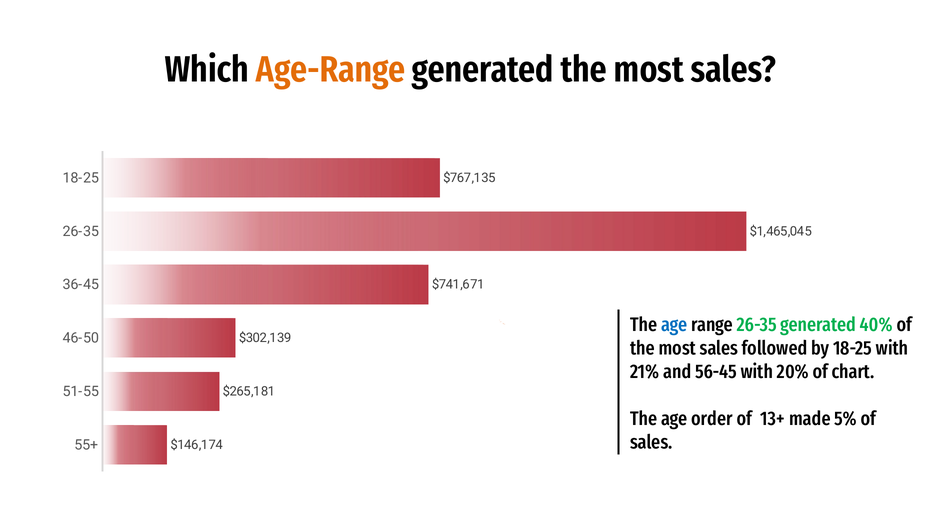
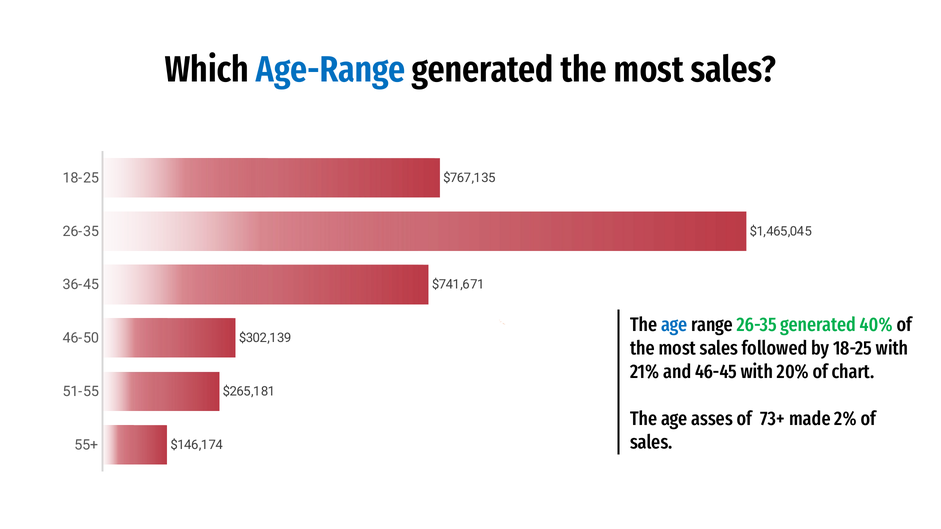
Age-Range colour: orange -> blue
56-45: 56-45 -> 46-45
order: order -> asses
13+: 13+ -> 73+
5%: 5% -> 2%
